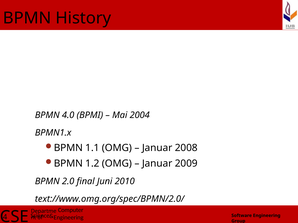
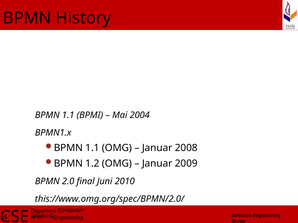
4.0 at (68, 115): 4.0 -> 1.1
text://www.omg.org/spec/BPMN/2.0/: text://www.omg.org/spec/BPMN/2.0/ -> this://www.omg.org/spec/BPMN/2.0/
